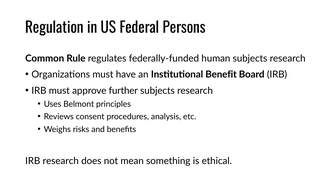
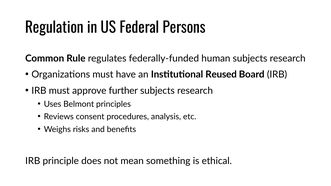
Benefit: Benefit -> Reused
IRB research: research -> principle
